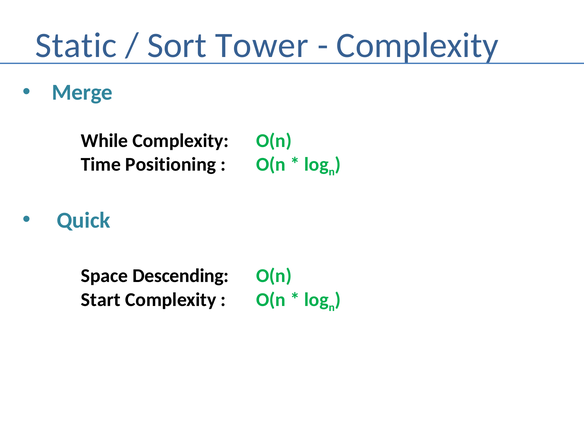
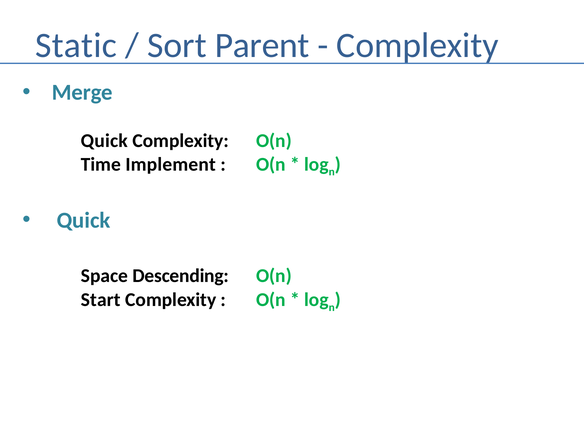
Tower: Tower -> Parent
While at (104, 141): While -> Quick
Positioning: Positioning -> Implement
